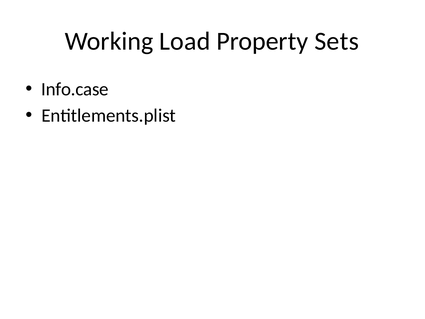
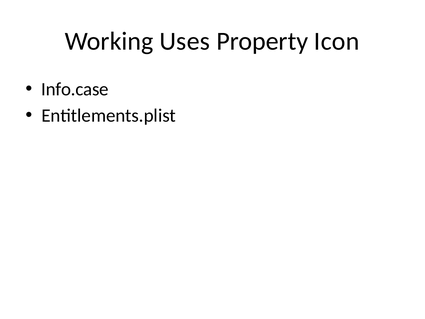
Load: Load -> Uses
Sets: Sets -> Icon
